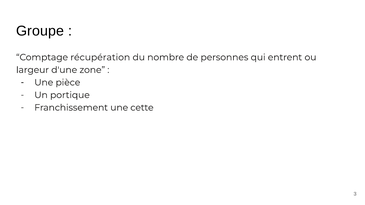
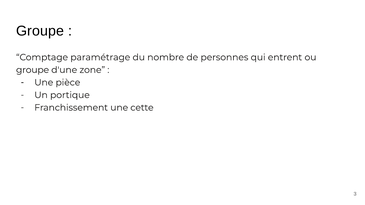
récupération: récupération -> paramétrage
largeur at (33, 70): largeur -> groupe
